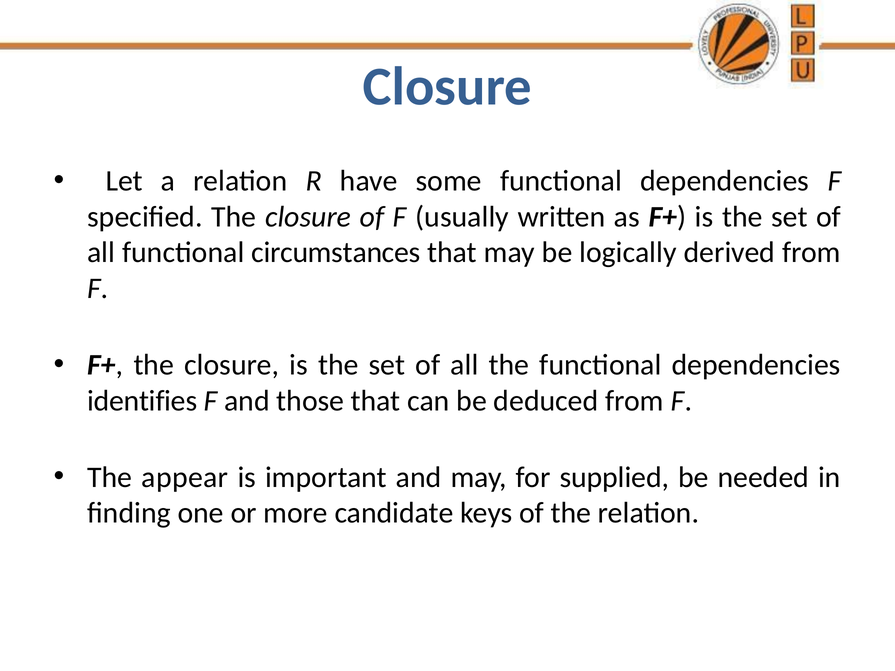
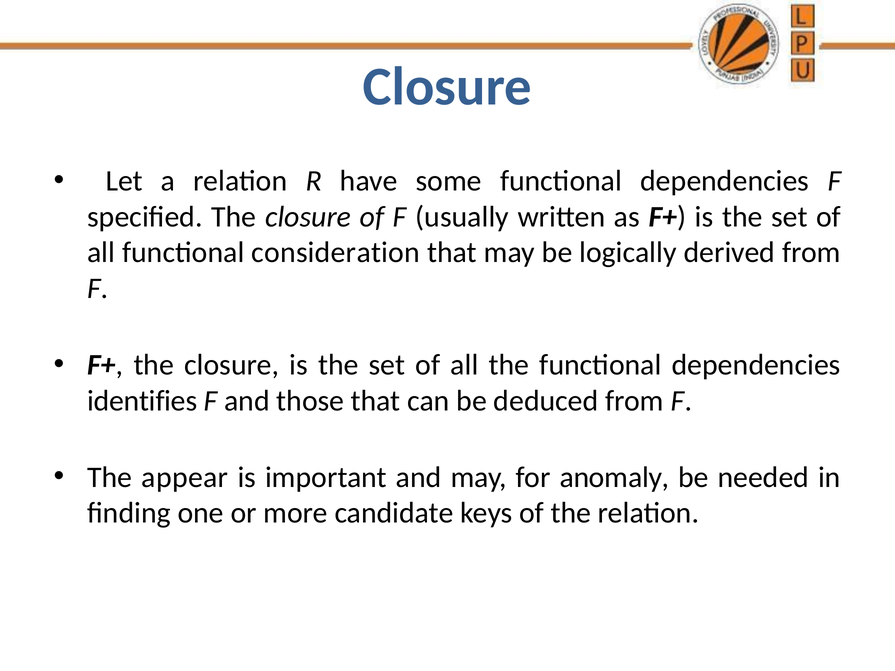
circumstances: circumstances -> consideration
supplied: supplied -> anomaly
